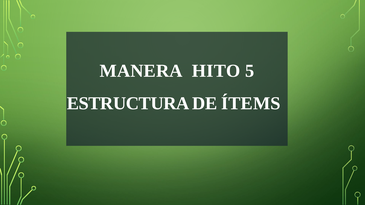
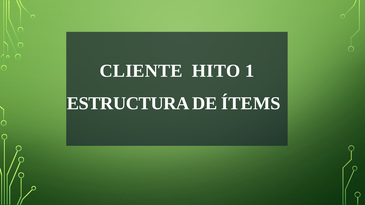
MANERA: MANERA -> CLIENTE
5: 5 -> 1
